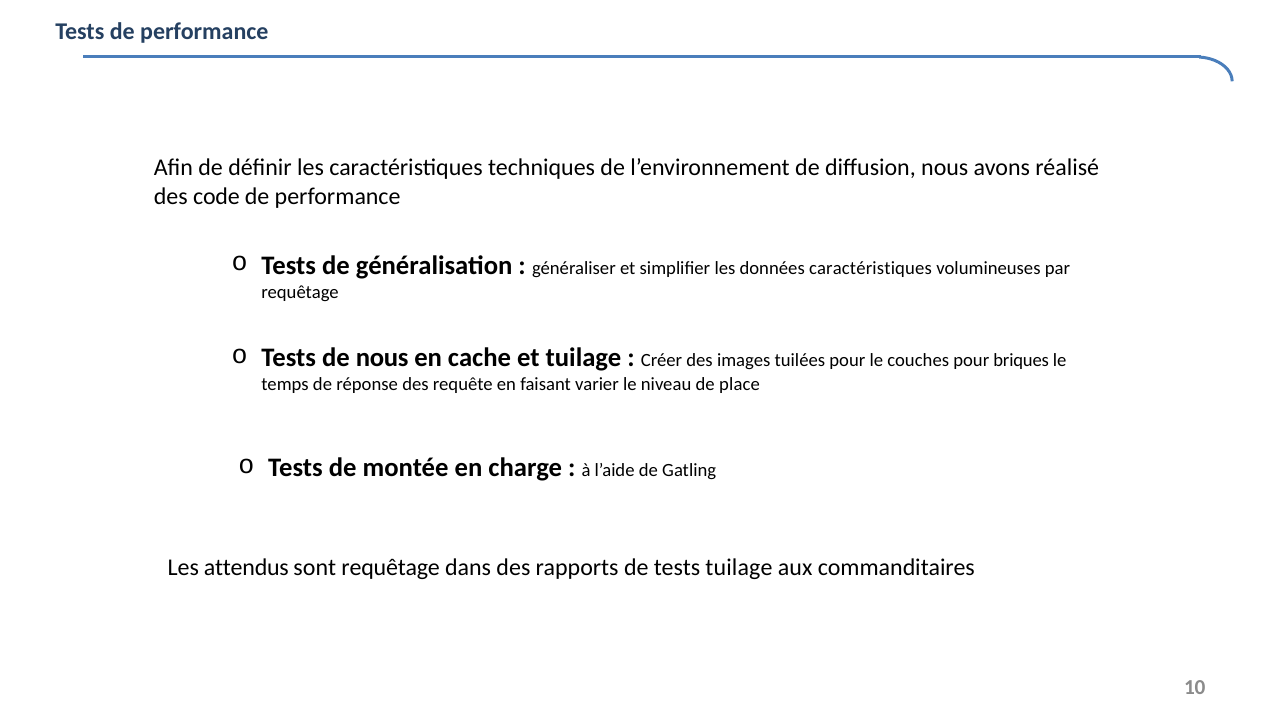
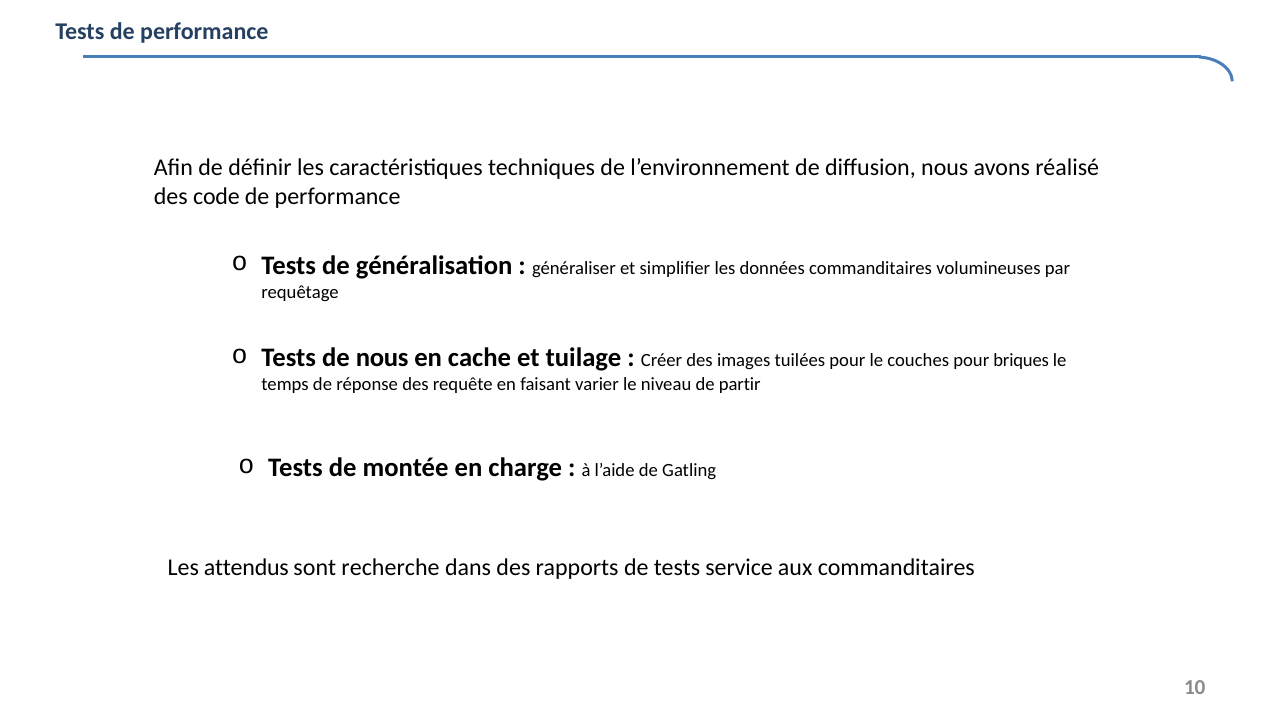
données caractéristiques: caractéristiques -> commanditaires
place: place -> partir
sont requêtage: requêtage -> recherche
tests tuilage: tuilage -> service
